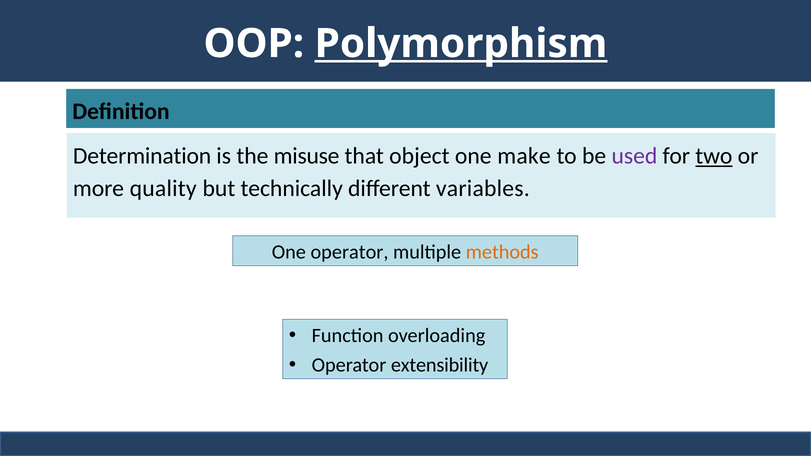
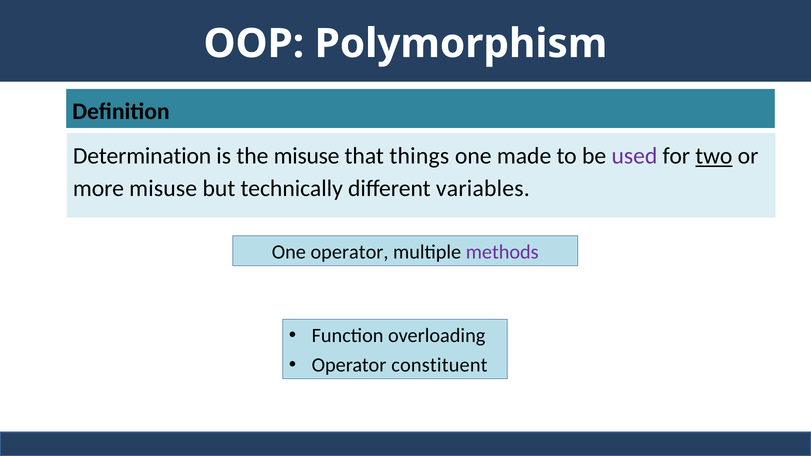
Polymorphism underline: present -> none
object: object -> things
make: make -> made
more quality: quality -> misuse
methods colour: orange -> purple
extensibility: extensibility -> constituent
